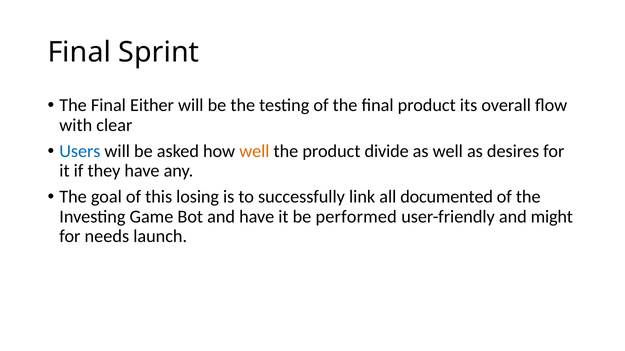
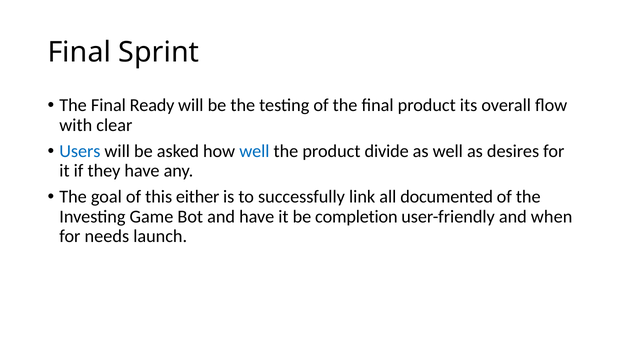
Either: Either -> Ready
well at (254, 151) colour: orange -> blue
losing: losing -> either
performed: performed -> completion
might: might -> when
